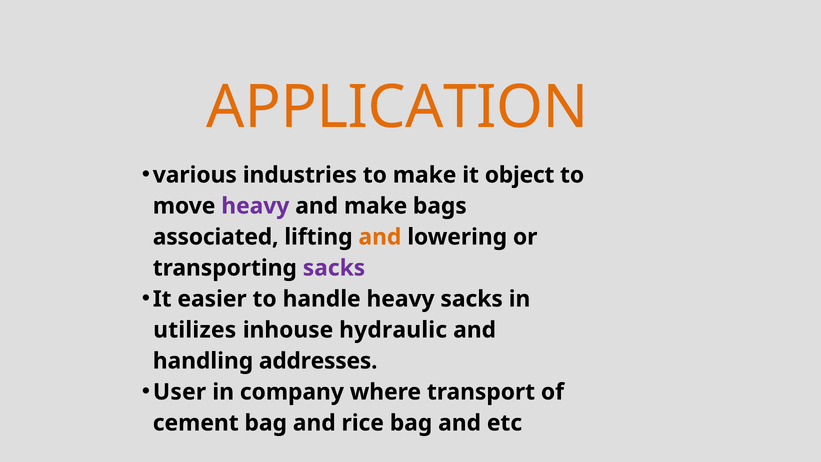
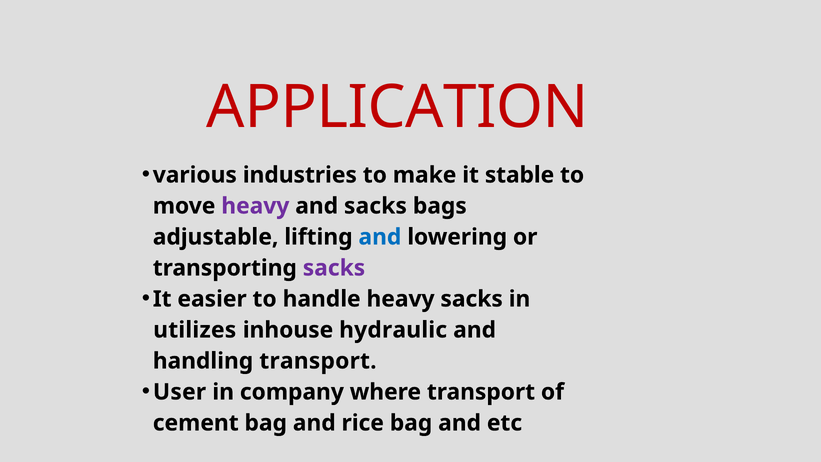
APPLICATION colour: orange -> red
object: object -> stable
and make: make -> sacks
associated: associated -> adjustable
and at (380, 237) colour: orange -> blue
handling addresses: addresses -> transport
